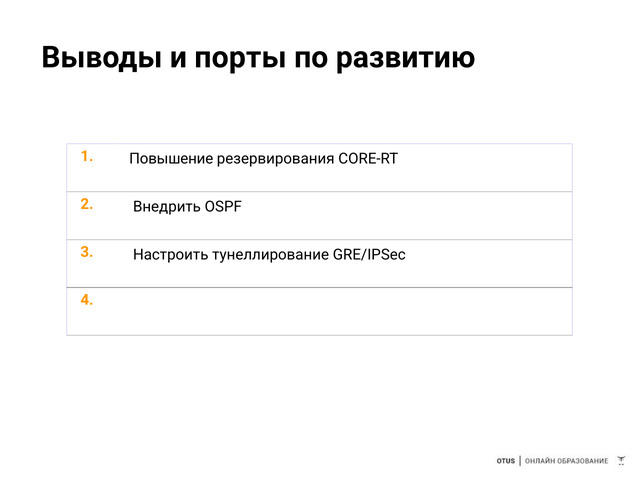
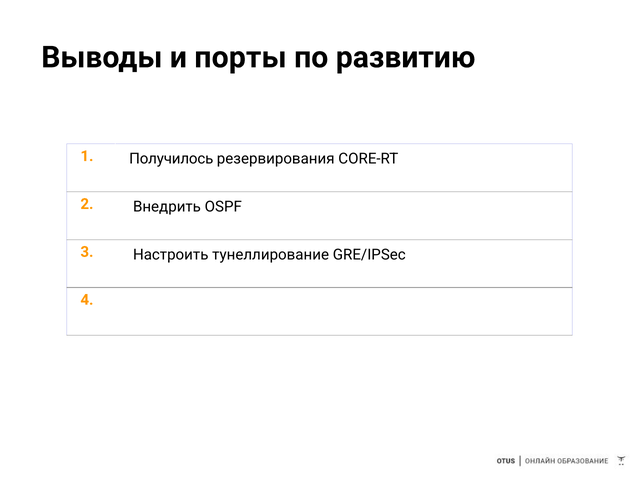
Повышение: Повышение -> Получилось
